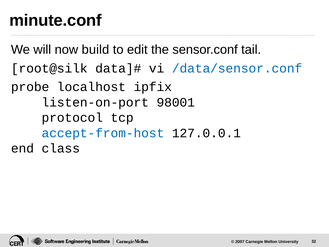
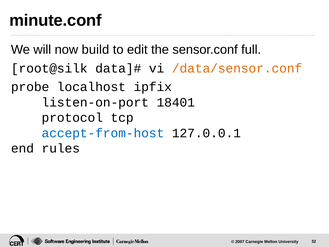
tail: tail -> full
/data/sensor.conf colour: blue -> orange
98001: 98001 -> 18401
class: class -> rules
